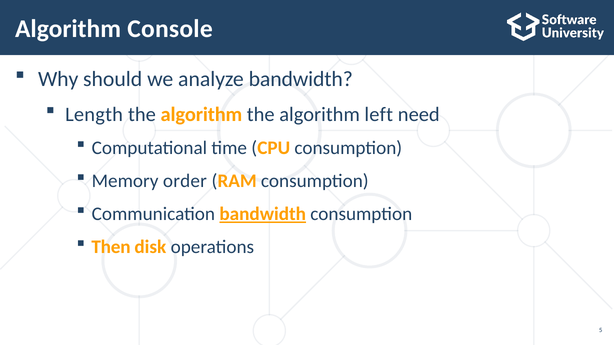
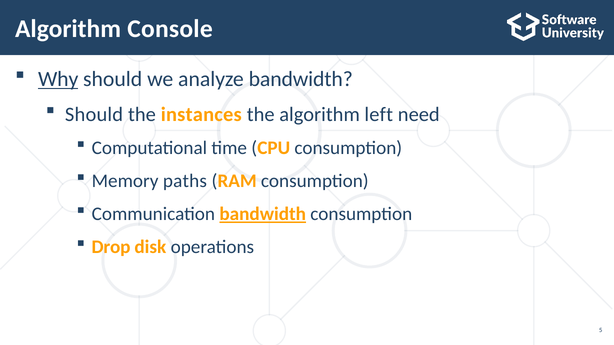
Why underline: none -> present
Length at (94, 115): Length -> Should
algorithm at (201, 115): algorithm -> instances
order: order -> paths
Then: Then -> Drop
